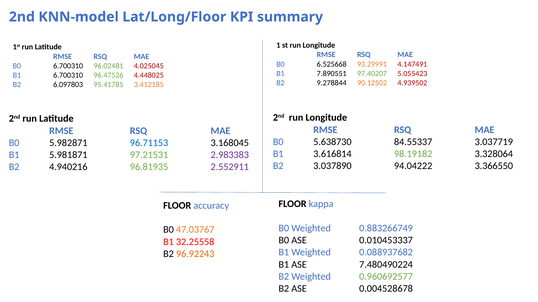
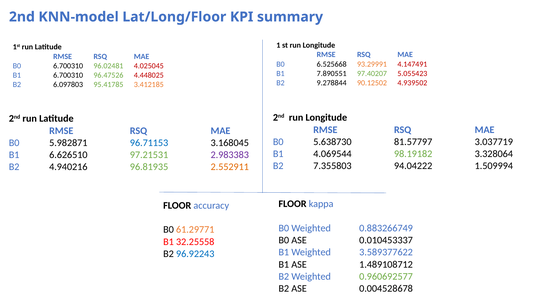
84.55337: 84.55337 -> 81.57797
3.616814: 3.616814 -> 4.069544
5.981871: 5.981871 -> 6.626510
3.037890: 3.037890 -> 7.355803
3.366550: 3.366550 -> 1.509994
2.552911 colour: purple -> orange
47.03767: 47.03767 -> 61.29771
0.088937682: 0.088937682 -> 3.589377622
96.92243 colour: orange -> blue
7.480490224: 7.480490224 -> 1.489108712
